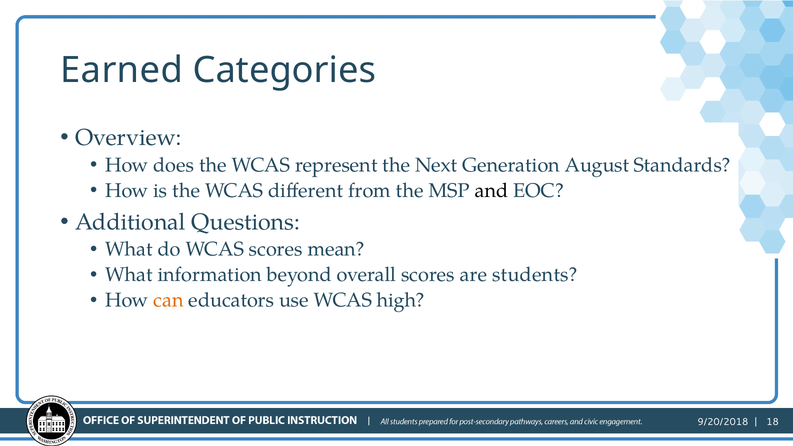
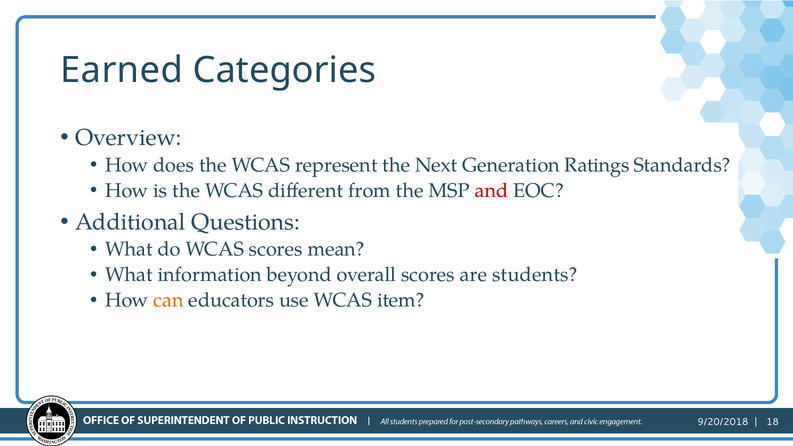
August: August -> Ratings
and colour: black -> red
high: high -> item
